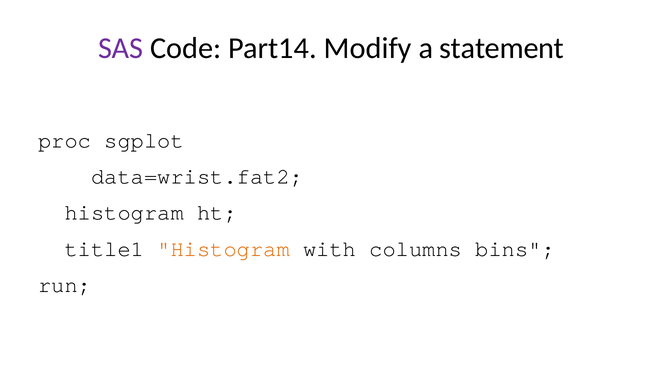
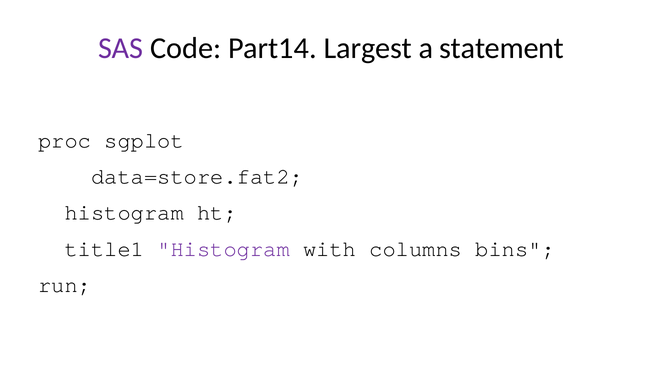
Modify: Modify -> Largest
data=wrist.fat2: data=wrist.fat2 -> data=store.fat2
Histogram at (224, 249) colour: orange -> purple
